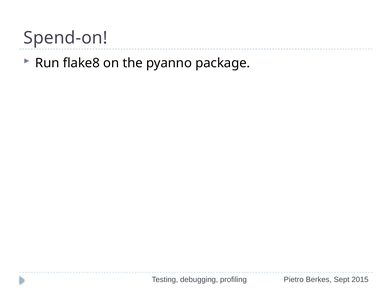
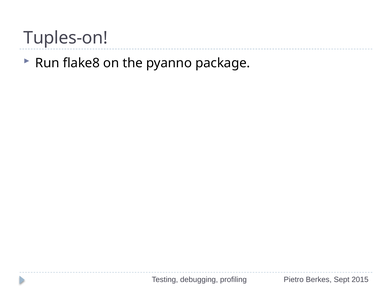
Spend-on: Spend-on -> Tuples-on
